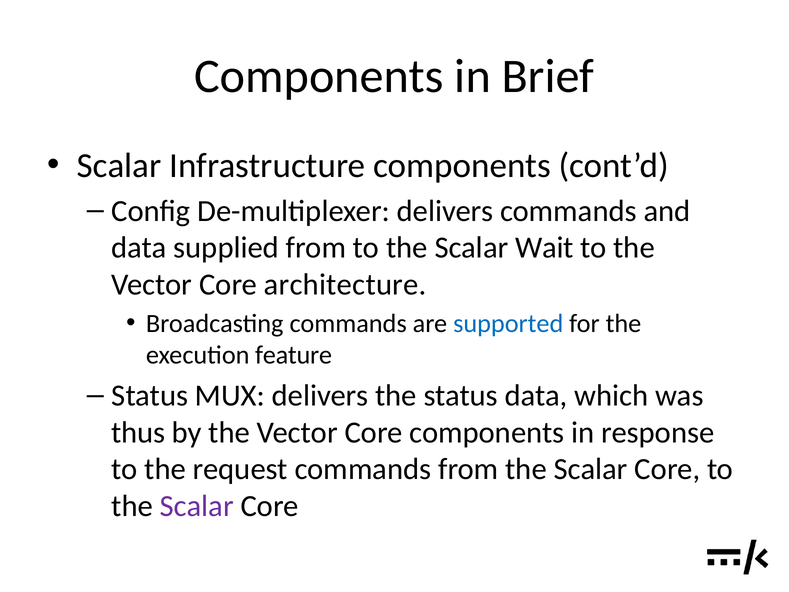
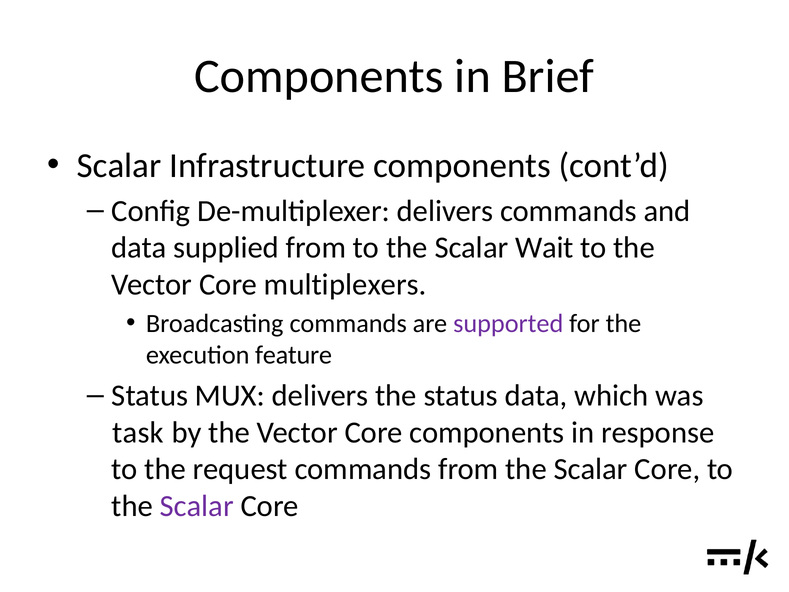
architecture: architecture -> multiplexers
supported colour: blue -> purple
thus: thus -> task
